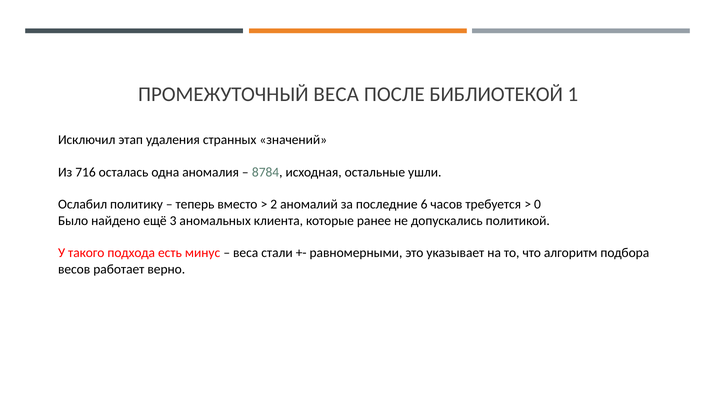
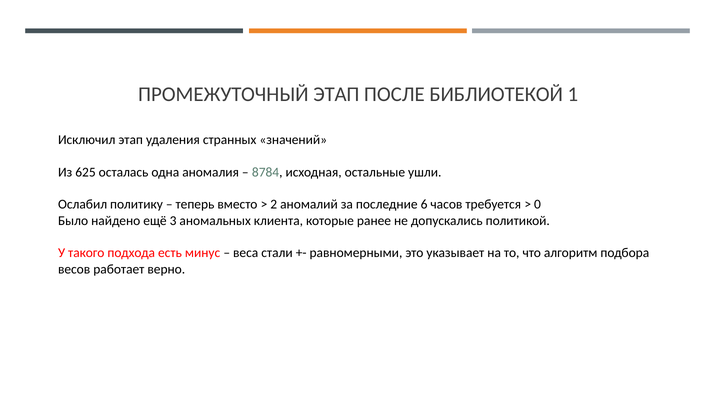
ПРОМЕЖУТОЧНЫЙ ВЕСА: ВЕСА -> ЭТАП
716: 716 -> 625
